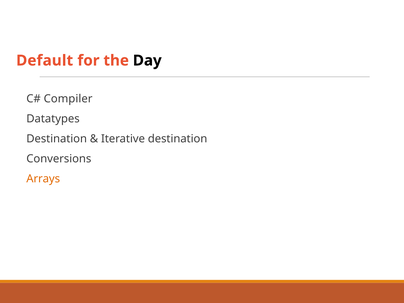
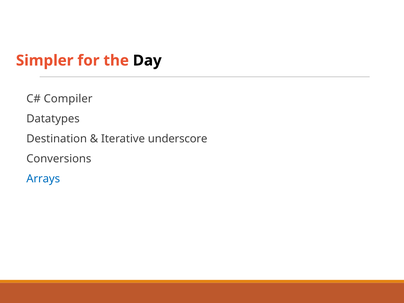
Default: Default -> Simpler
Iterative destination: destination -> underscore
Arrays colour: orange -> blue
